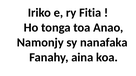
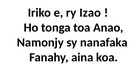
Fitia: Fitia -> Izao
